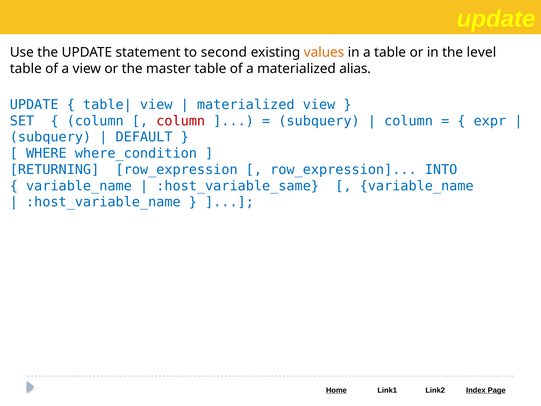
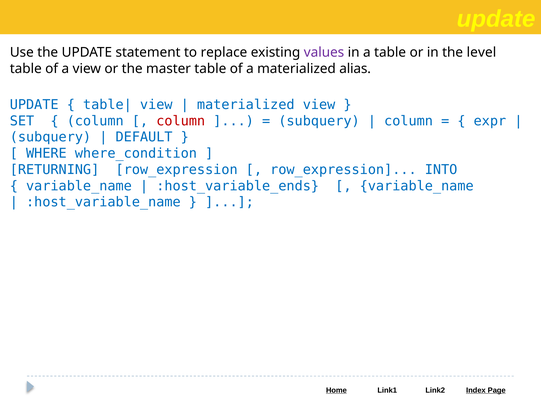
second: second -> replace
values colour: orange -> purple
:host_variable_same: :host_variable_same -> :host_variable_ends
